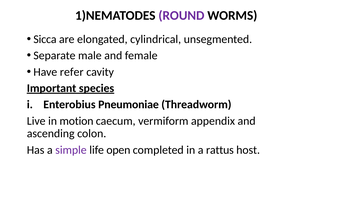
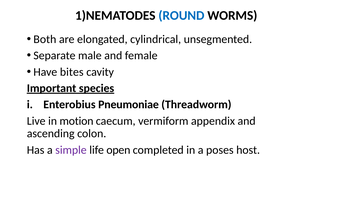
ROUND colour: purple -> blue
Sicca: Sicca -> Both
refer: refer -> bites
rattus: rattus -> poses
